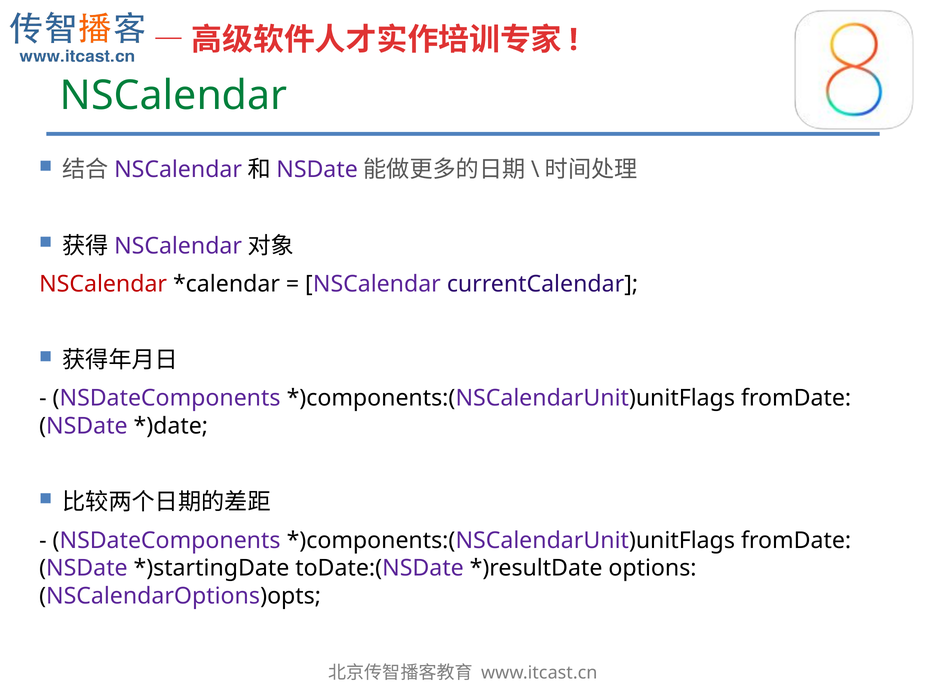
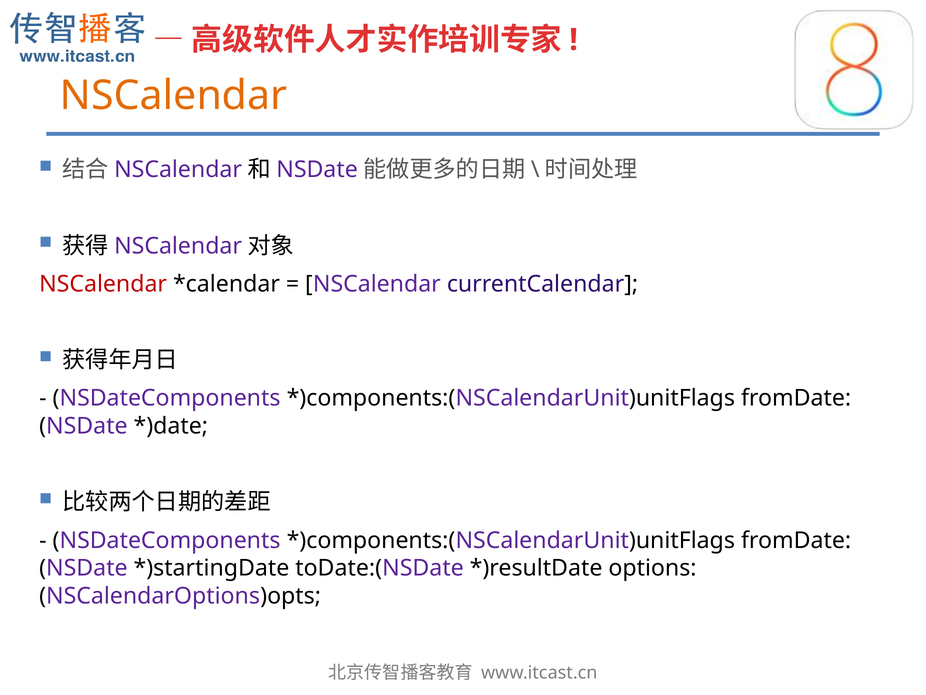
NSCalendar at (174, 95) colour: green -> orange
